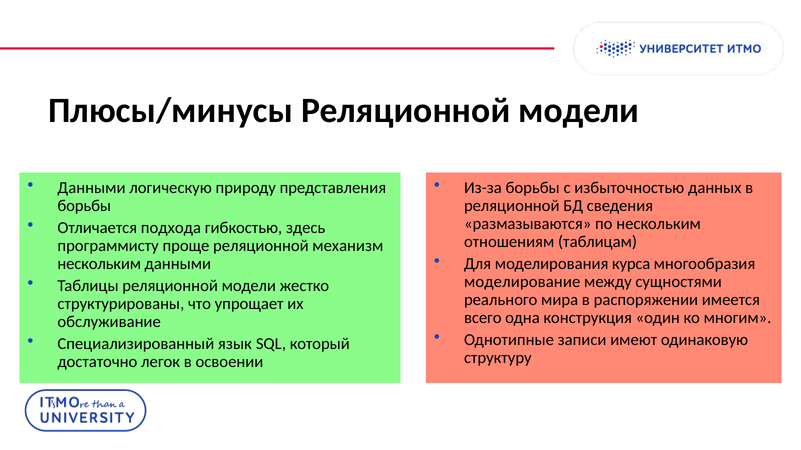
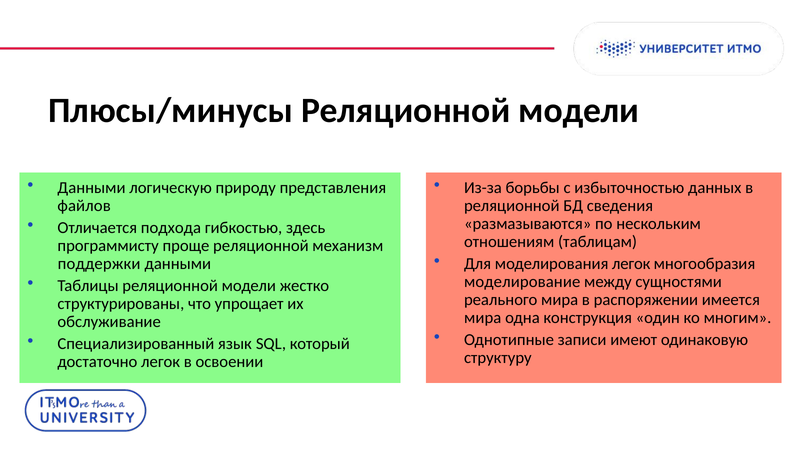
борьбы at (84, 206): борьбы -> файлов
моделирования курса: курса -> легок
нескольким at (99, 264): нескольким -> поддержки
всего at (483, 318): всего -> мира
